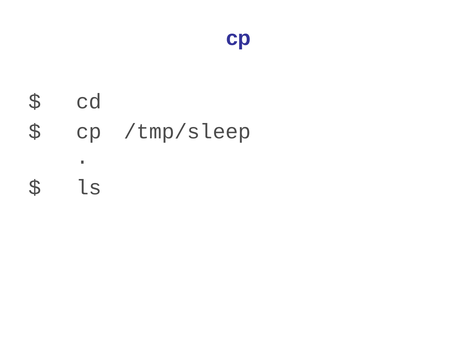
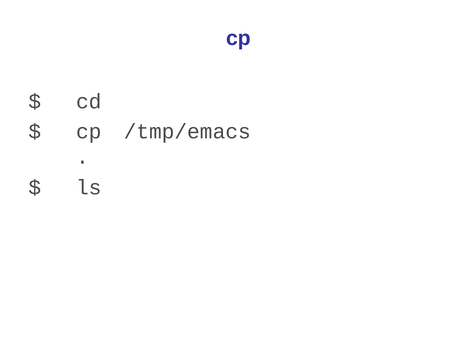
/tmp/sleep: /tmp/sleep -> /tmp/emacs
